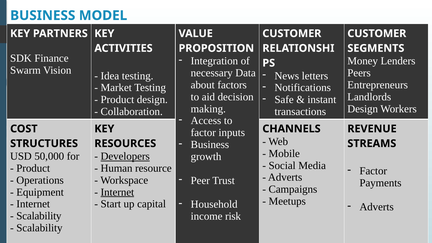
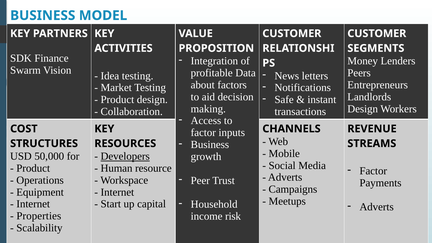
necessary: necessary -> profitable
Internet at (117, 192) underline: present -> none
Scalability at (39, 216): Scalability -> Properties
